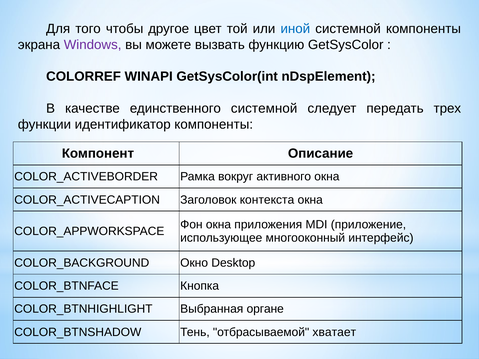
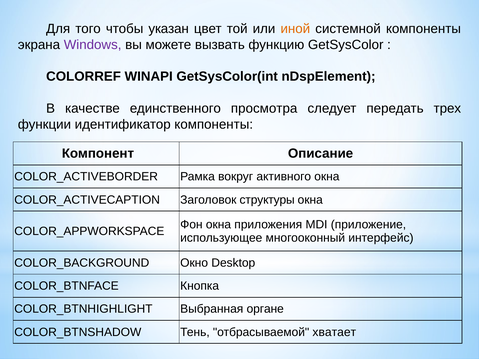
другое: другое -> указан
иной colour: blue -> orange
единственного системной: системной -> просмотра
контекста: контекста -> структуры
